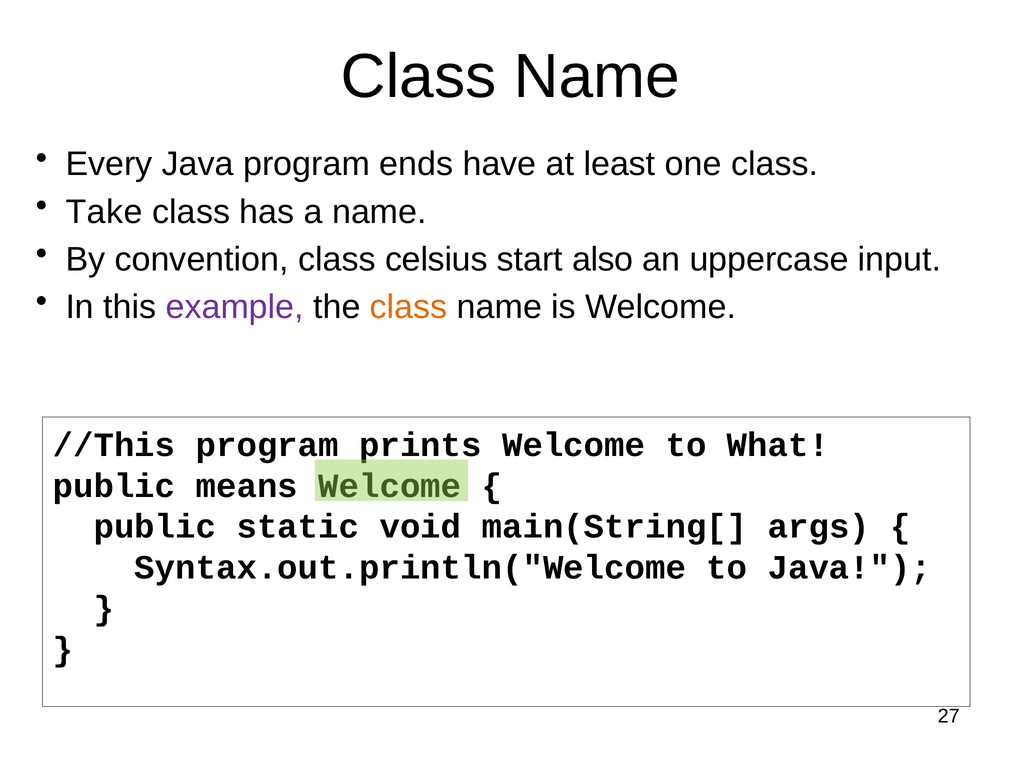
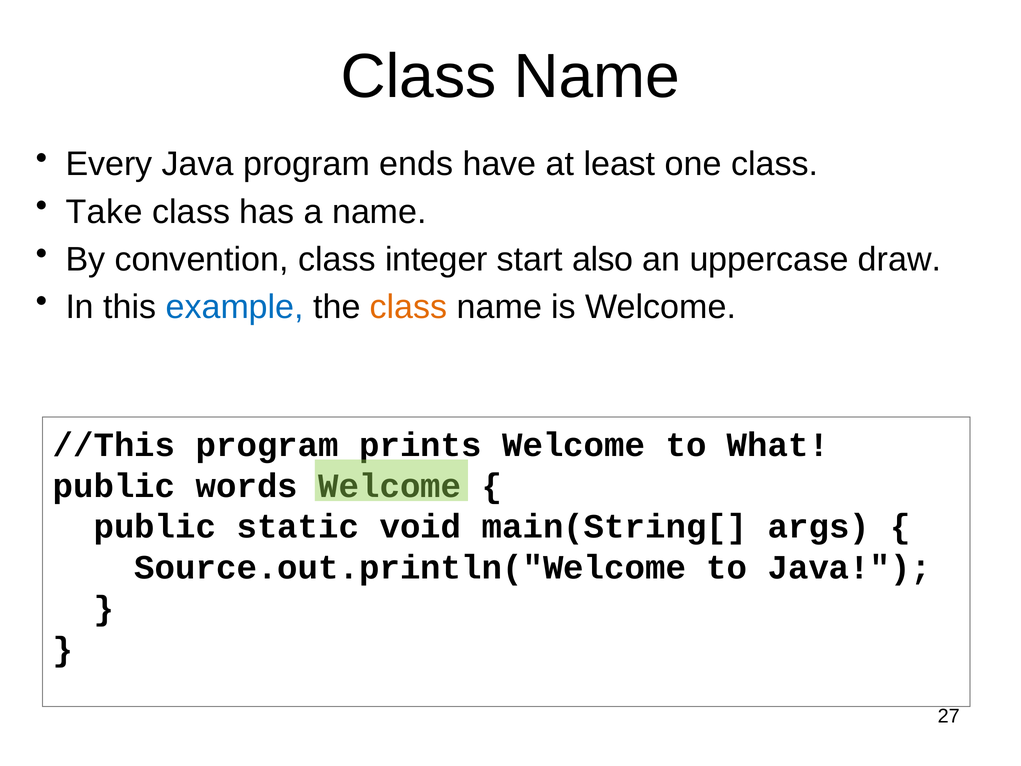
celsius: celsius -> integer
input: input -> draw
example colour: purple -> blue
means: means -> words
Syntax.out.println("Welcome: Syntax.out.println("Welcome -> Source.out.println("Welcome
